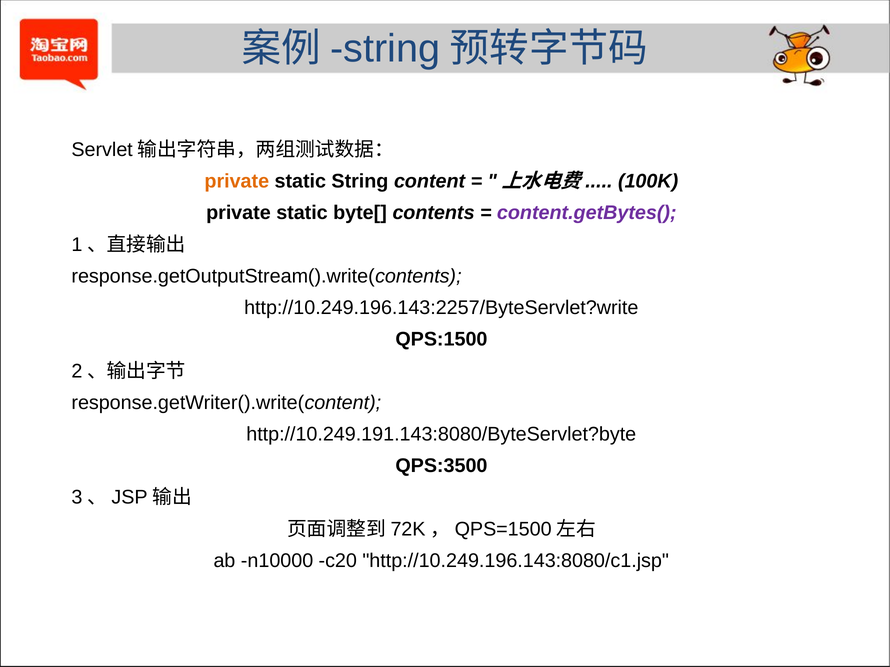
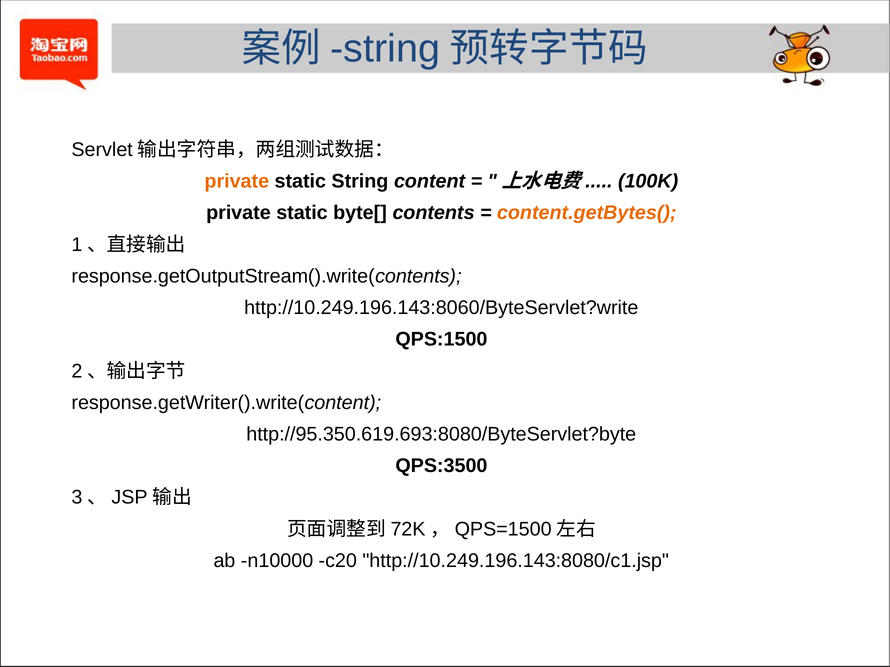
content.getBytes( colour: purple -> orange
http://10.249.196.143:2257/ByteServlet?write: http://10.249.196.143:2257/ByteServlet?write -> http://10.249.196.143:8060/ByteServlet?write
http://10.249.191.143:8080/ByteServlet?byte: http://10.249.191.143:8080/ByteServlet?byte -> http://95.350.619.693:8080/ByteServlet?byte
